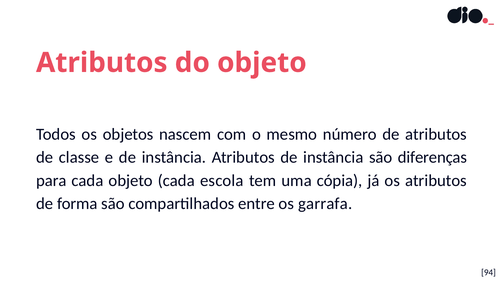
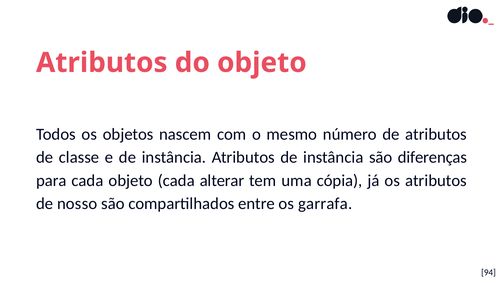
escola: escola -> alterar
forma: forma -> nosso
